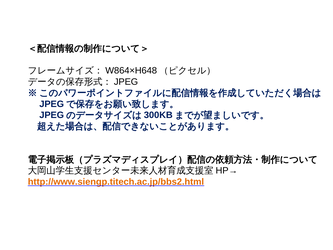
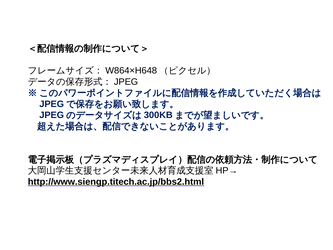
http://www.siengp.titech.ac.jp/bbs2.html colour: orange -> black
